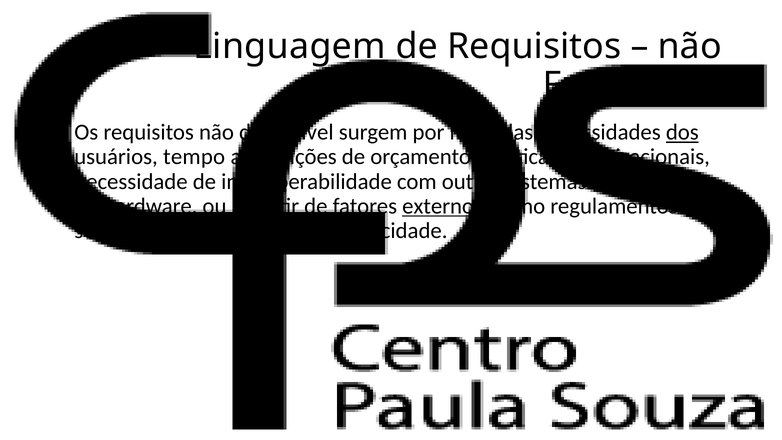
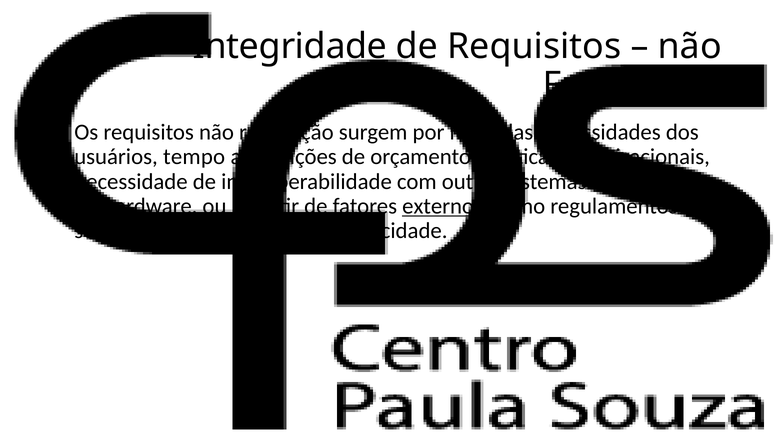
Linguagem: Linguagem -> Integridade
disponível: disponível -> reputação
dos underline: present -> none
